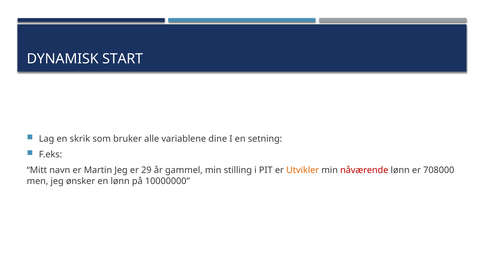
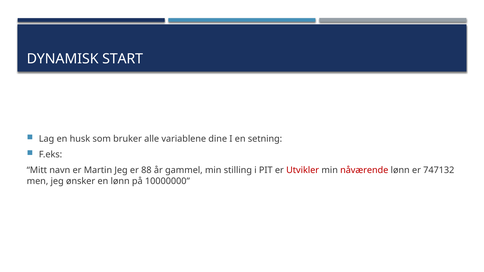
skrik: skrik -> husk
29: 29 -> 88
Utvikler colour: orange -> red
708000: 708000 -> 747132
